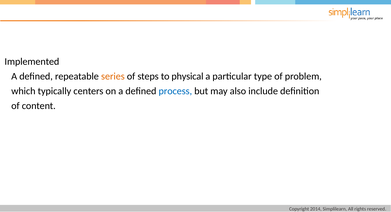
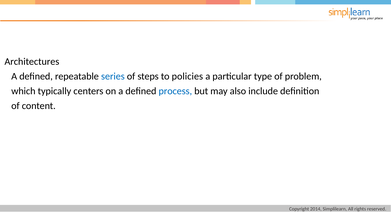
Implemented: Implemented -> Architectures
series colour: orange -> blue
physical: physical -> policies
